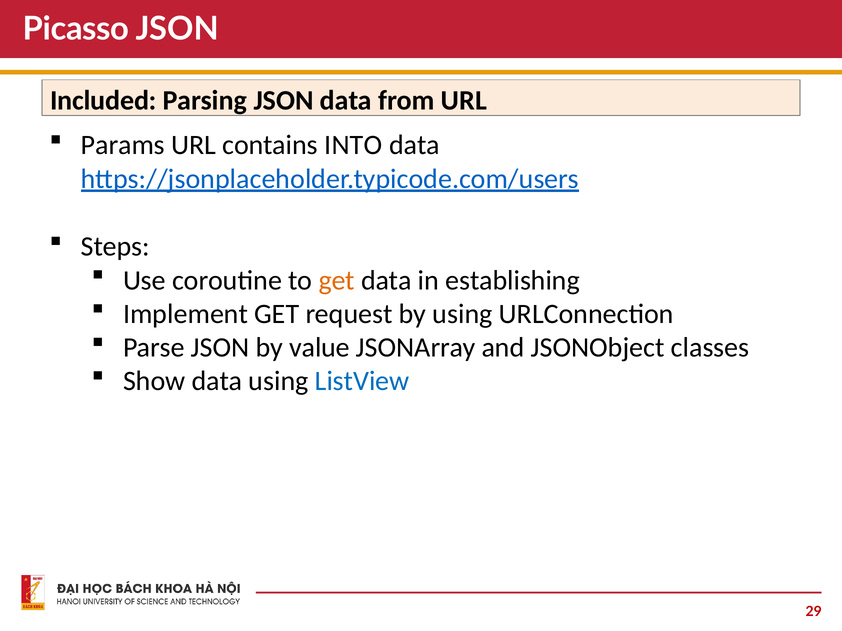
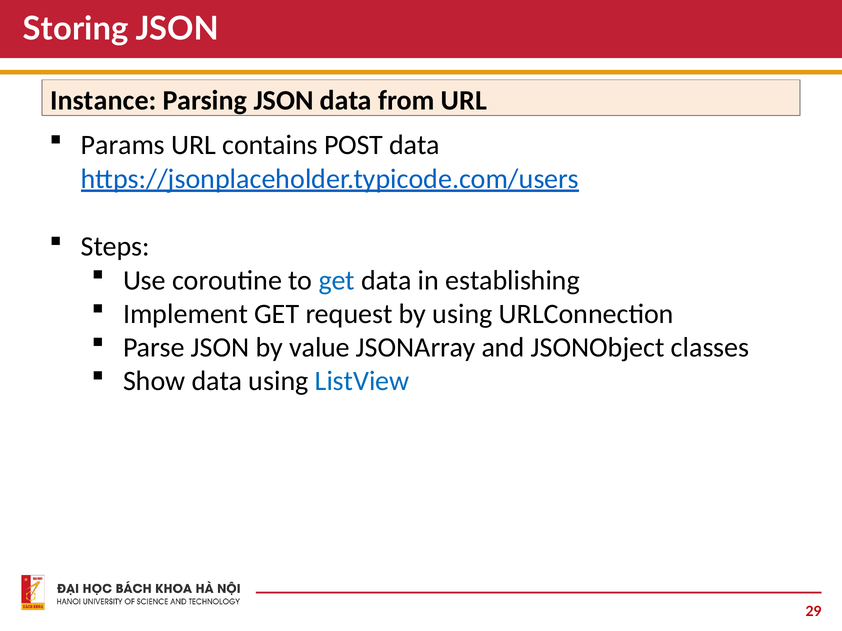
Picasso: Picasso -> Storing
Included: Included -> Instance
INTO: INTO -> POST
get at (337, 280) colour: orange -> blue
